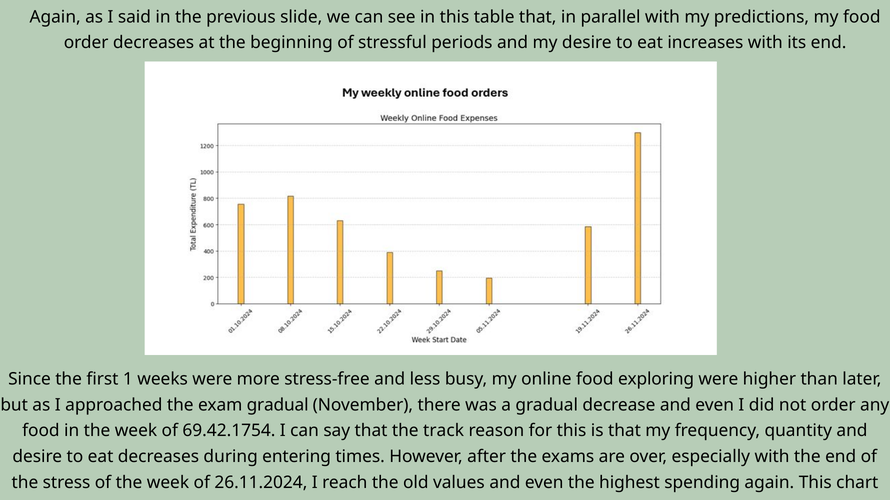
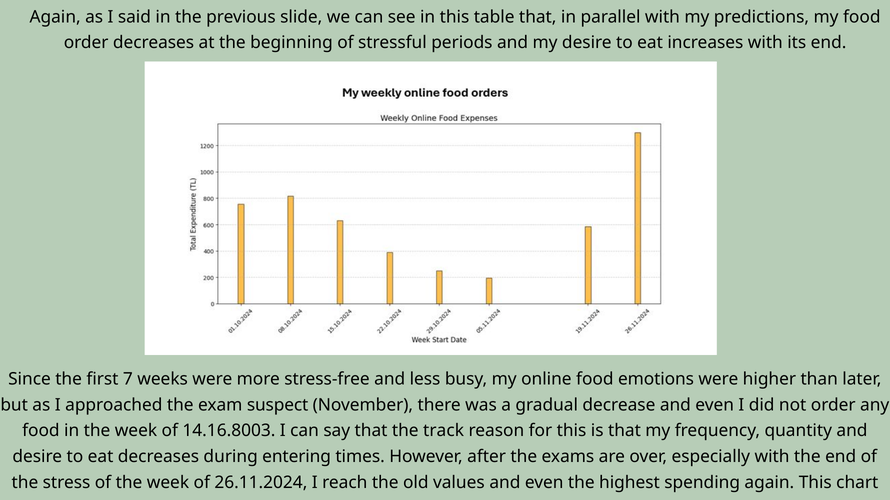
1: 1 -> 7
exploring: exploring -> emotions
exam gradual: gradual -> suspect
69.42.1754: 69.42.1754 -> 14.16.8003
